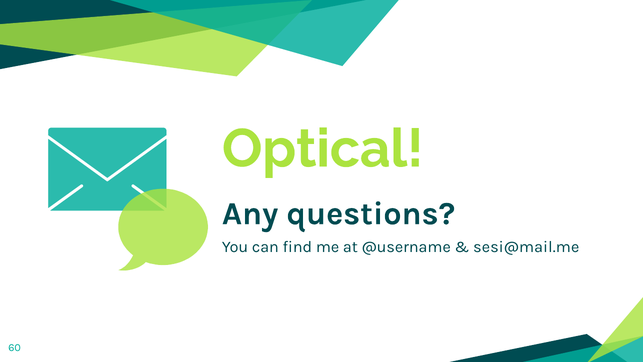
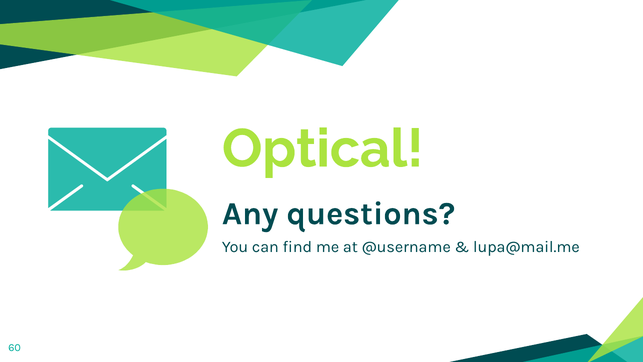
sesi@mail.me: sesi@mail.me -> lupa@mail.me
